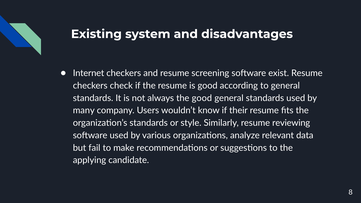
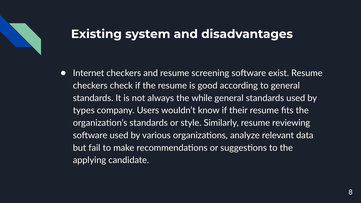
the good: good -> while
many: many -> types
